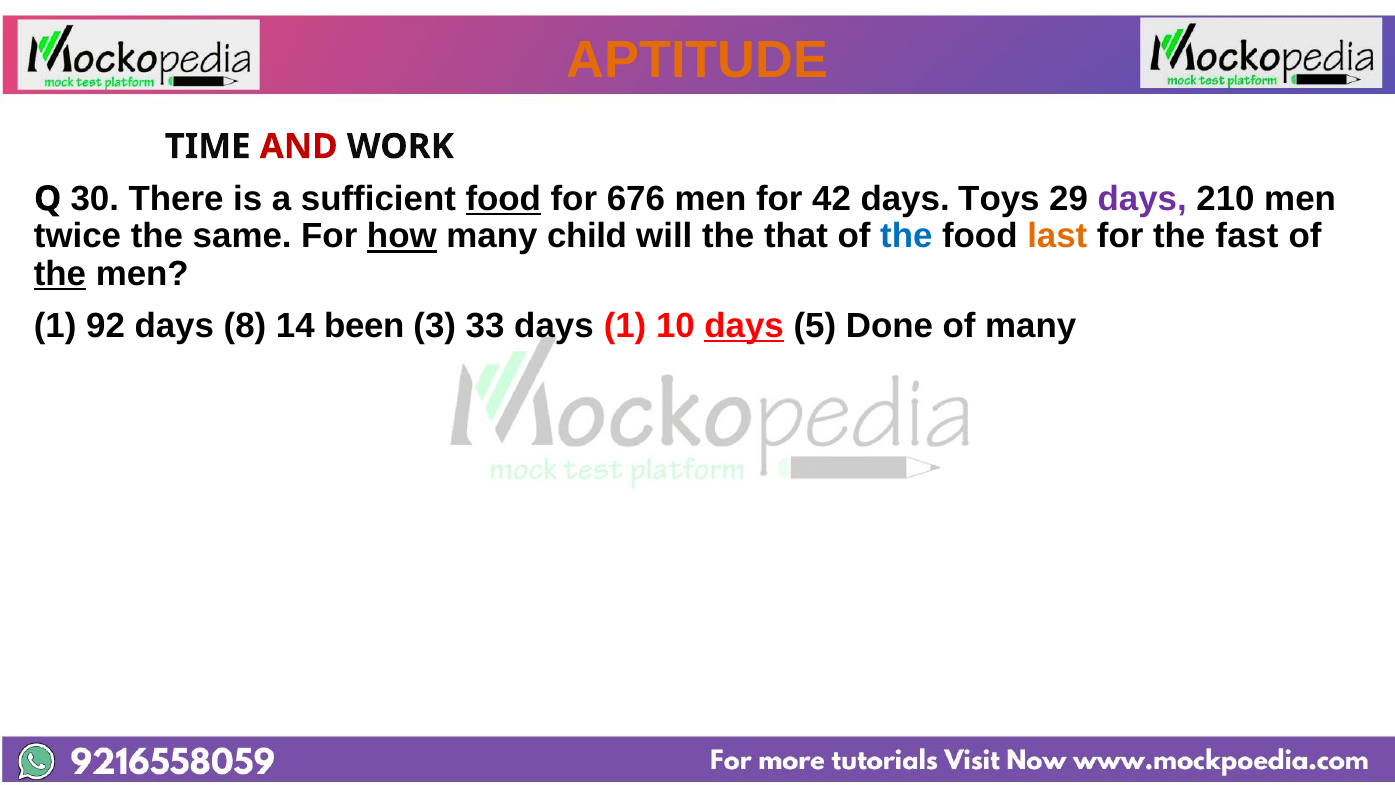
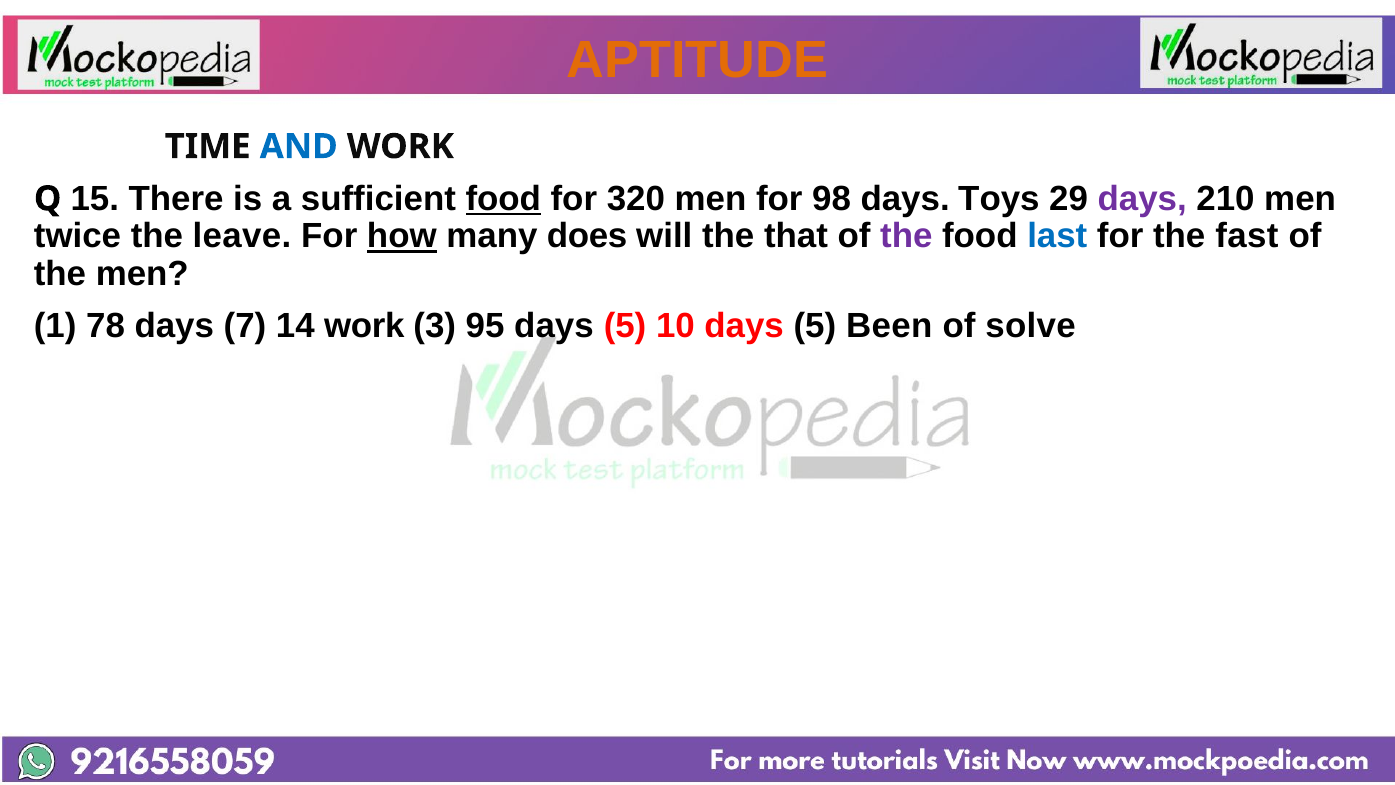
AND colour: red -> blue
30: 30 -> 15
676: 676 -> 320
42: 42 -> 98
same: same -> leave
child: child -> does
the at (906, 236) colour: blue -> purple
last colour: orange -> blue
the at (60, 274) underline: present -> none
92: 92 -> 78
8: 8 -> 7
14 been: been -> work
33: 33 -> 95
1 at (625, 326): 1 -> 5
days at (744, 326) underline: present -> none
Done: Done -> Been
of many: many -> solve
